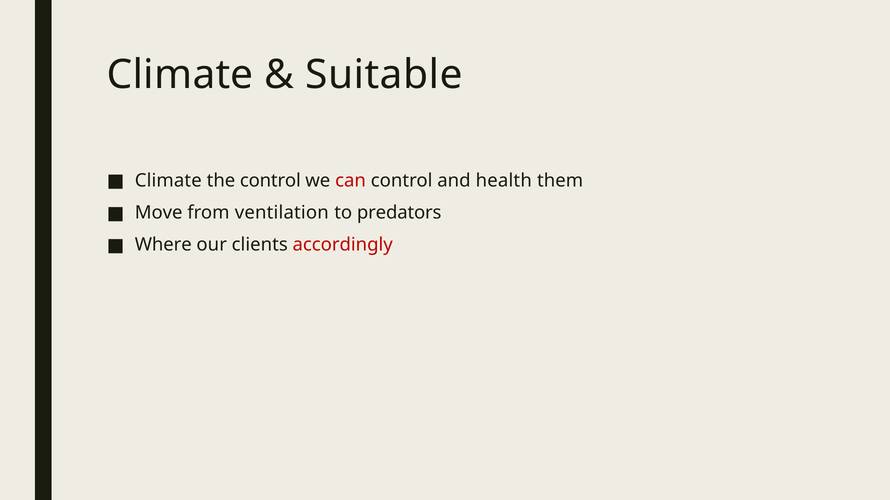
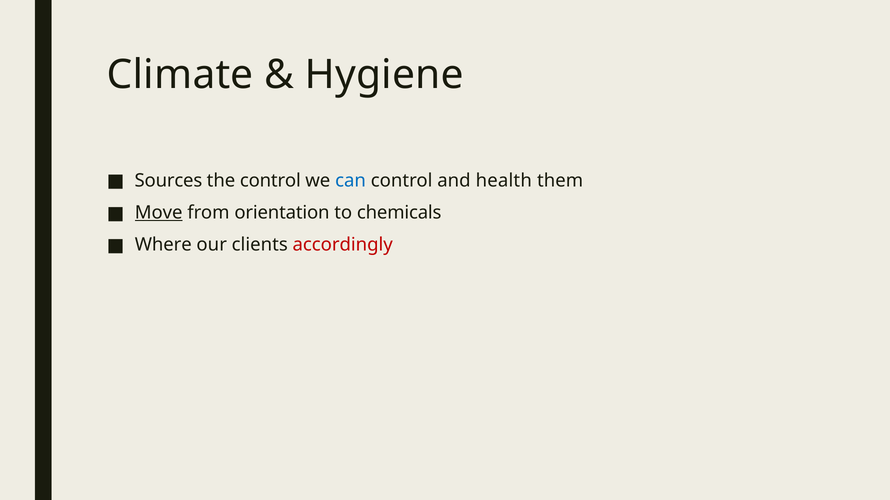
Suitable: Suitable -> Hygiene
Climate at (168, 181): Climate -> Sources
can colour: red -> blue
Move underline: none -> present
ventilation: ventilation -> orientation
predators: predators -> chemicals
